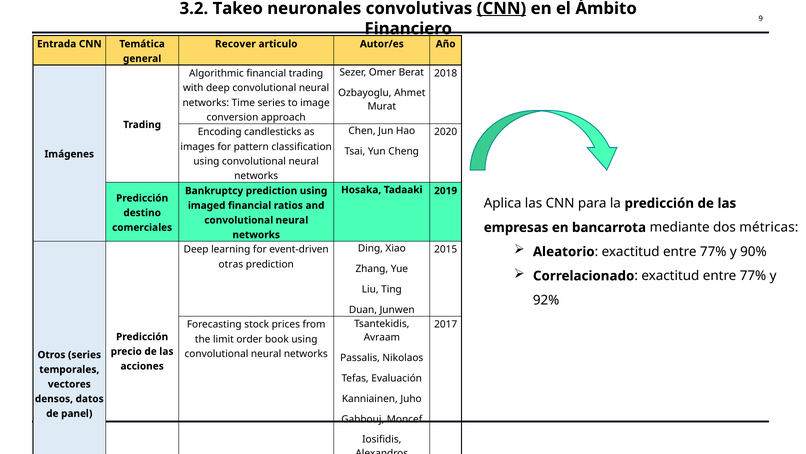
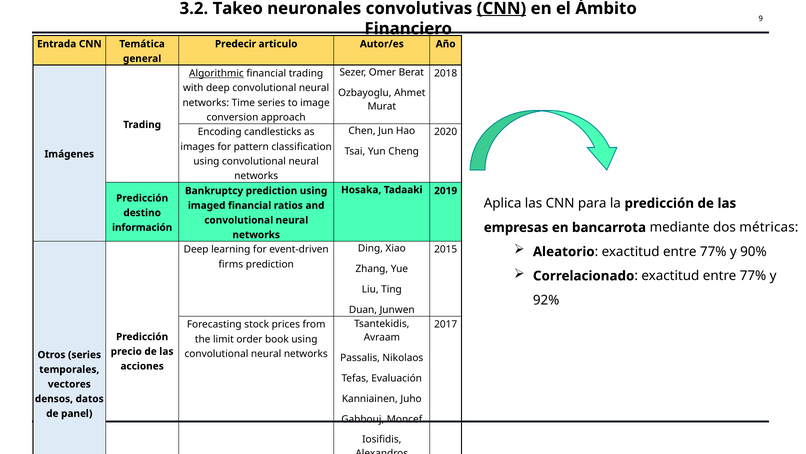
Recover: Recover -> Predecir
Algorithmic underline: none -> present
comerciales: comerciales -> información
otras: otras -> firms
